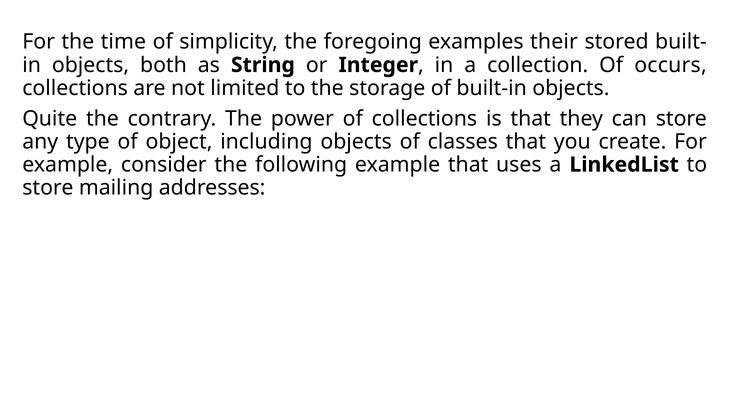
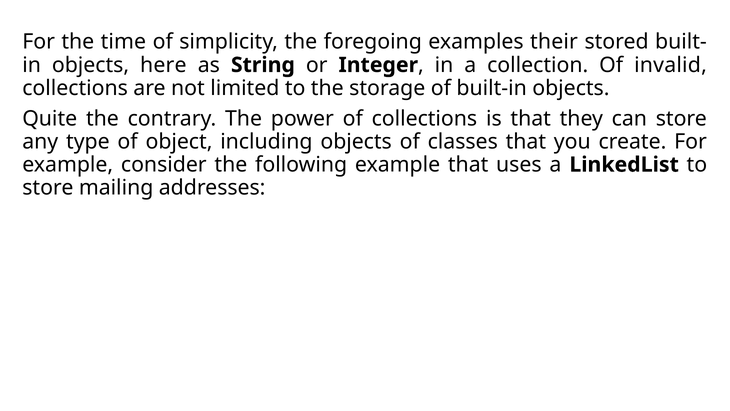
both: both -> here
occurs: occurs -> invalid
